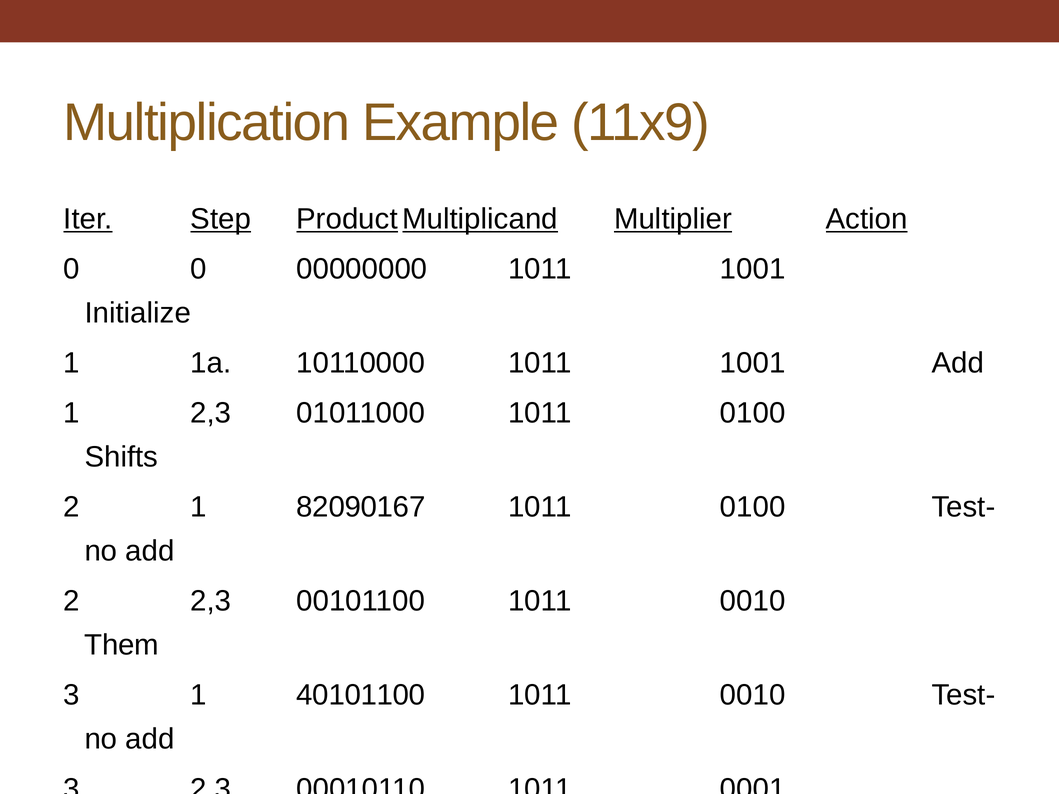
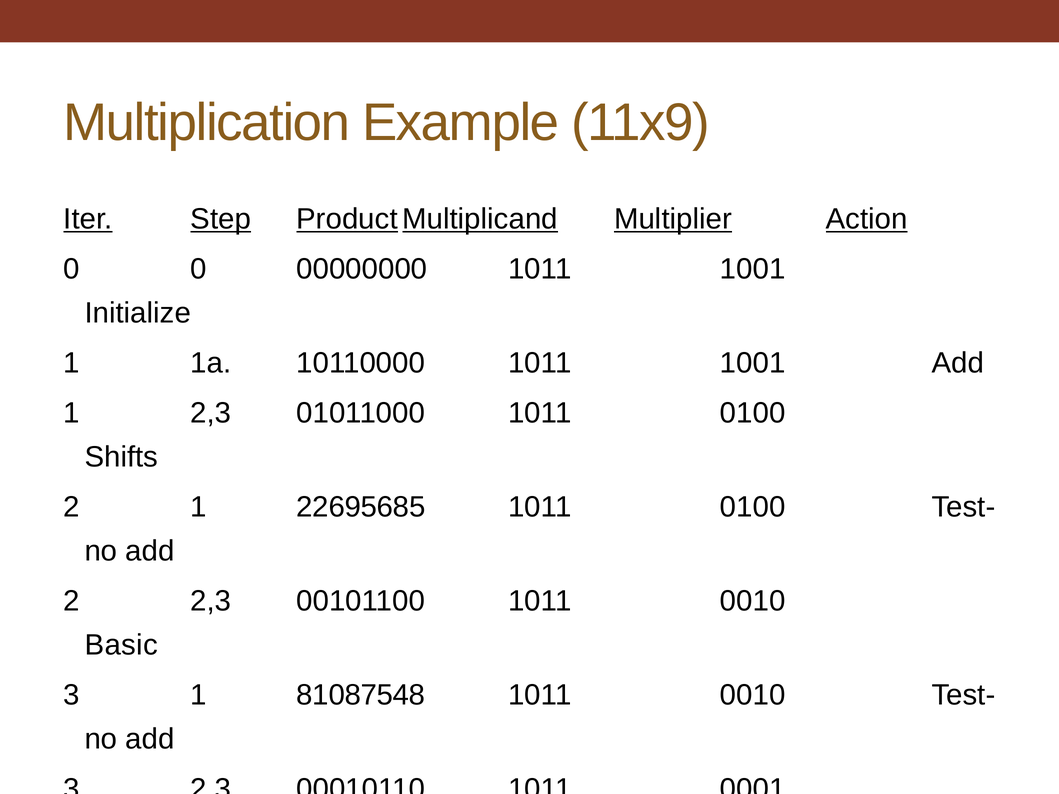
82090167: 82090167 -> 22695685
Them: Them -> Basic
40101100: 40101100 -> 81087548
